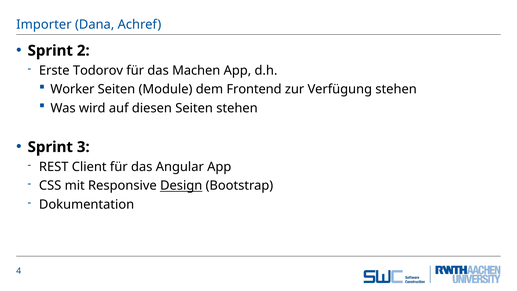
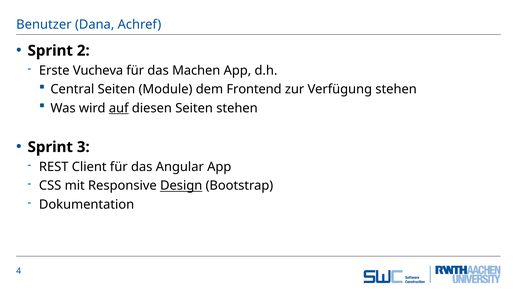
Importer: Importer -> Benutzer
Todorov: Todorov -> Vucheva
Worker: Worker -> Central
auf underline: none -> present
